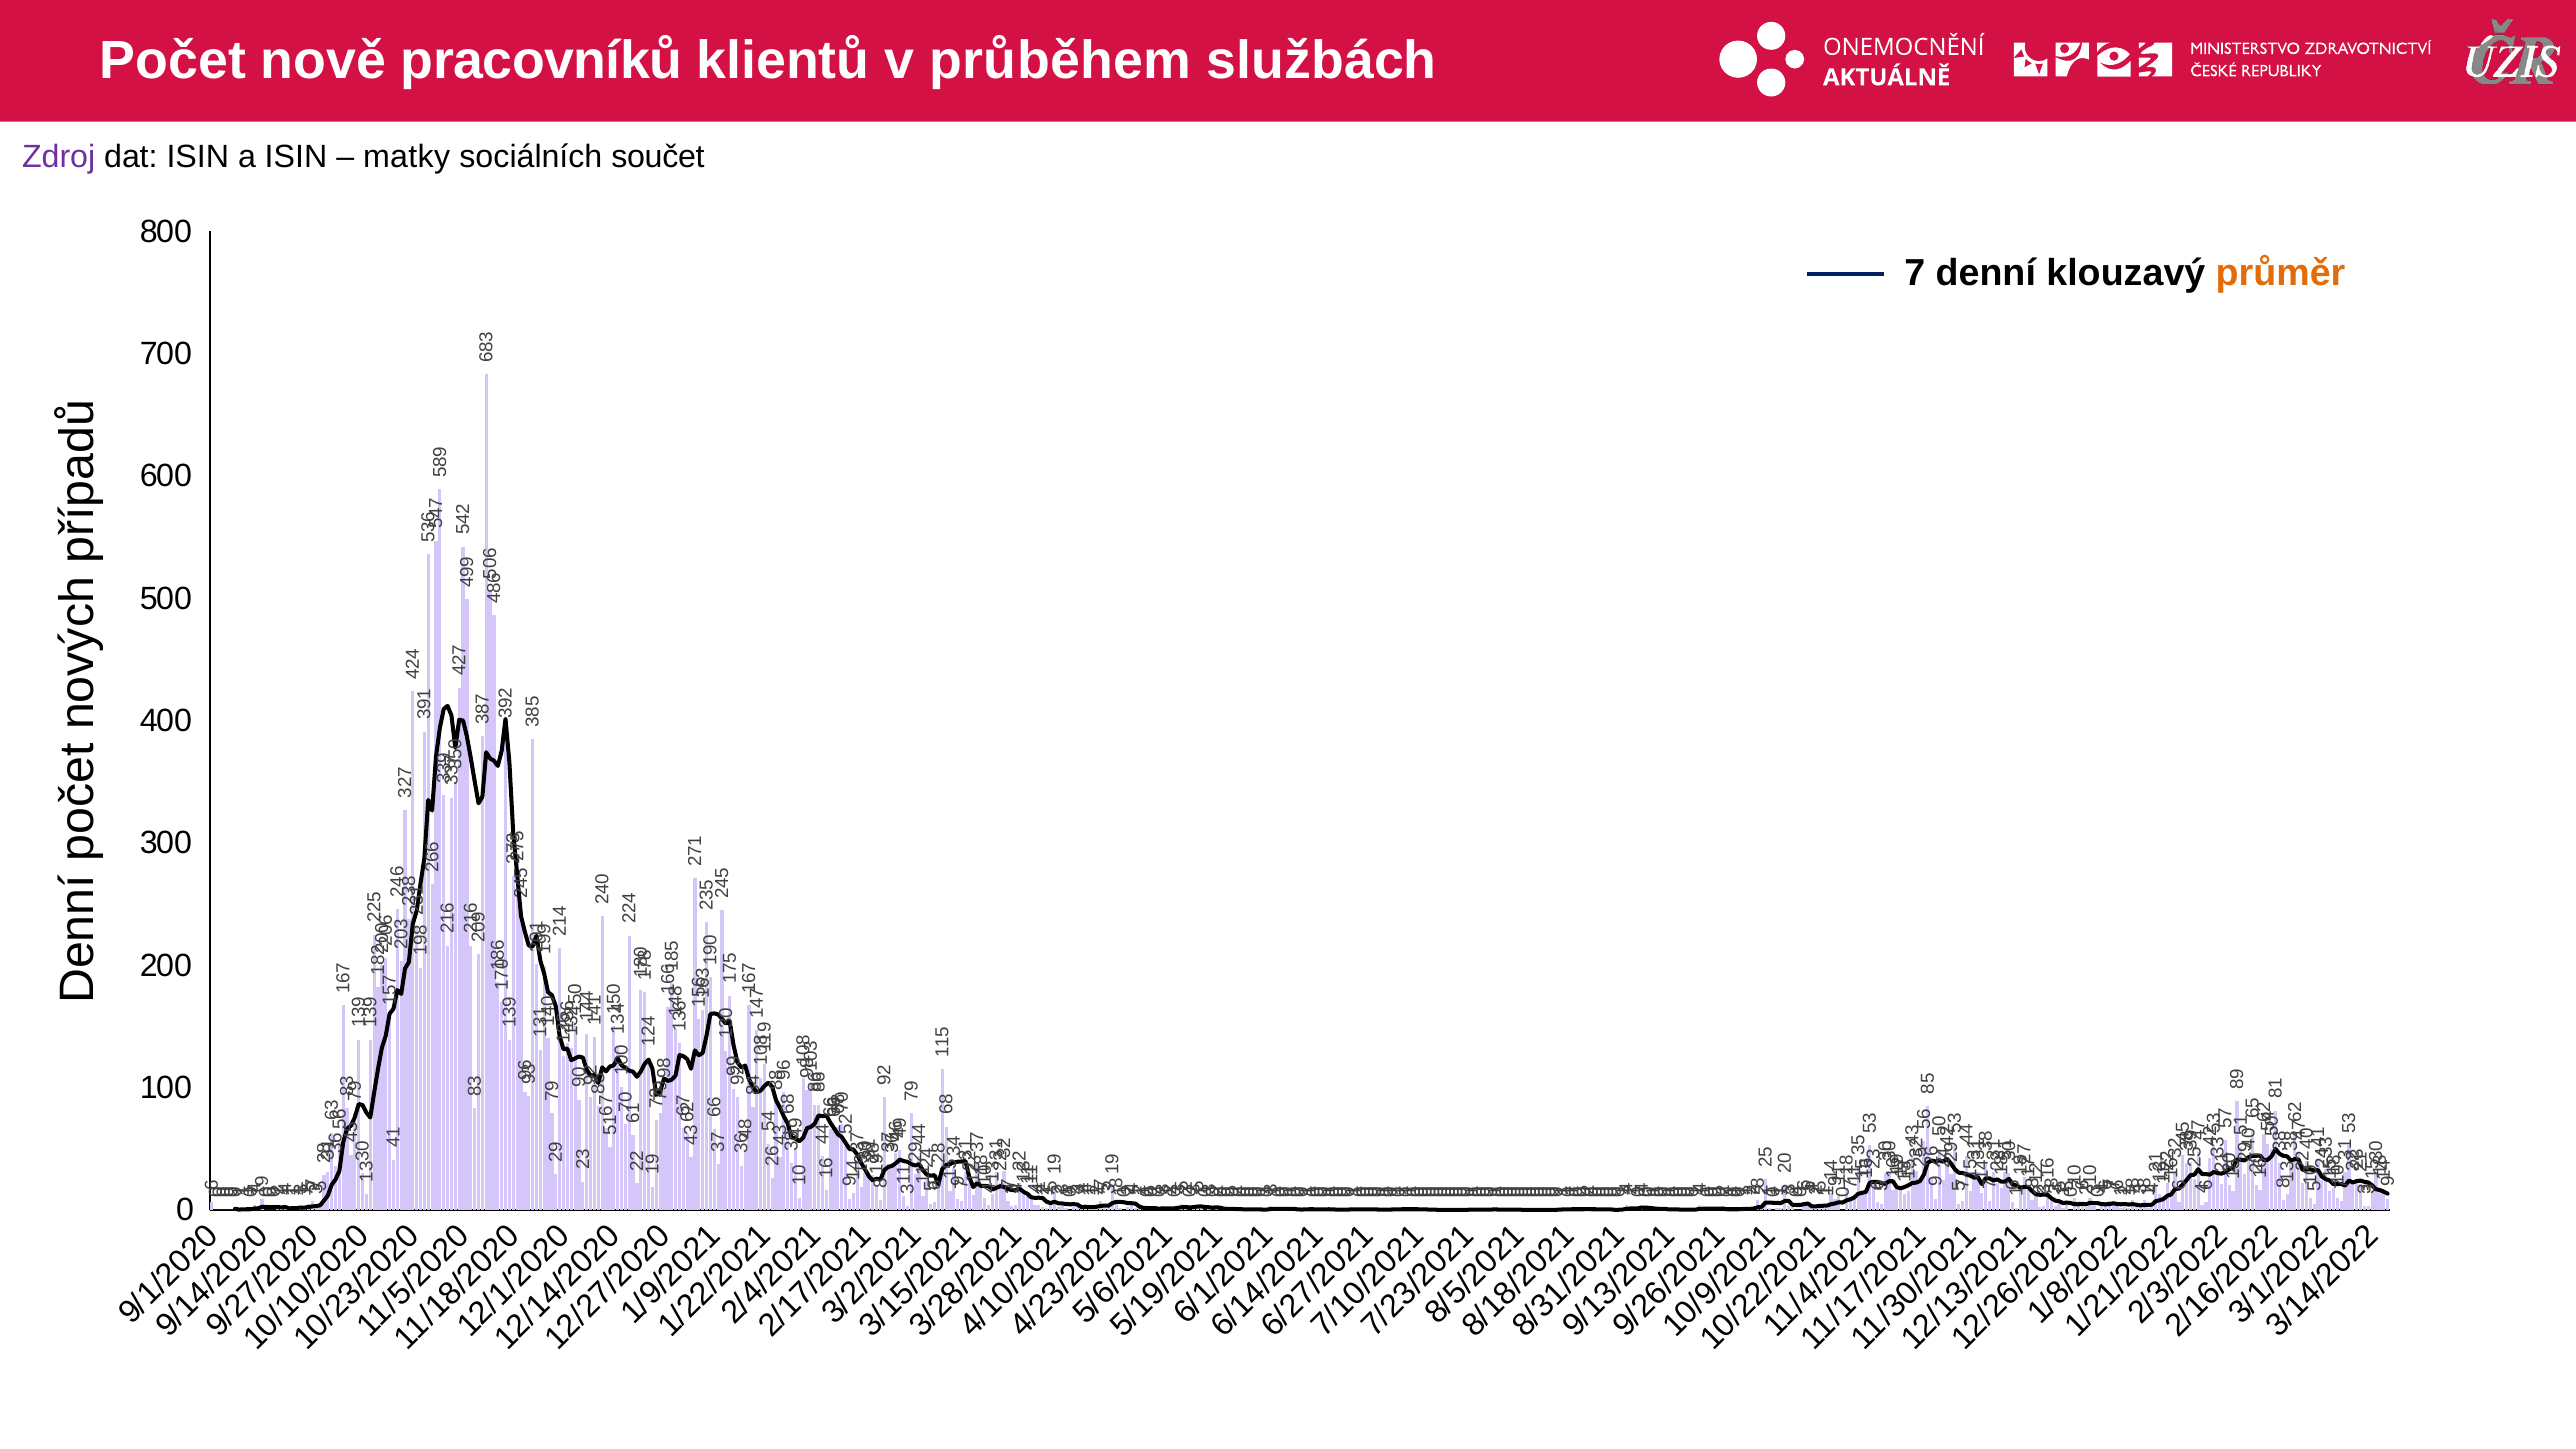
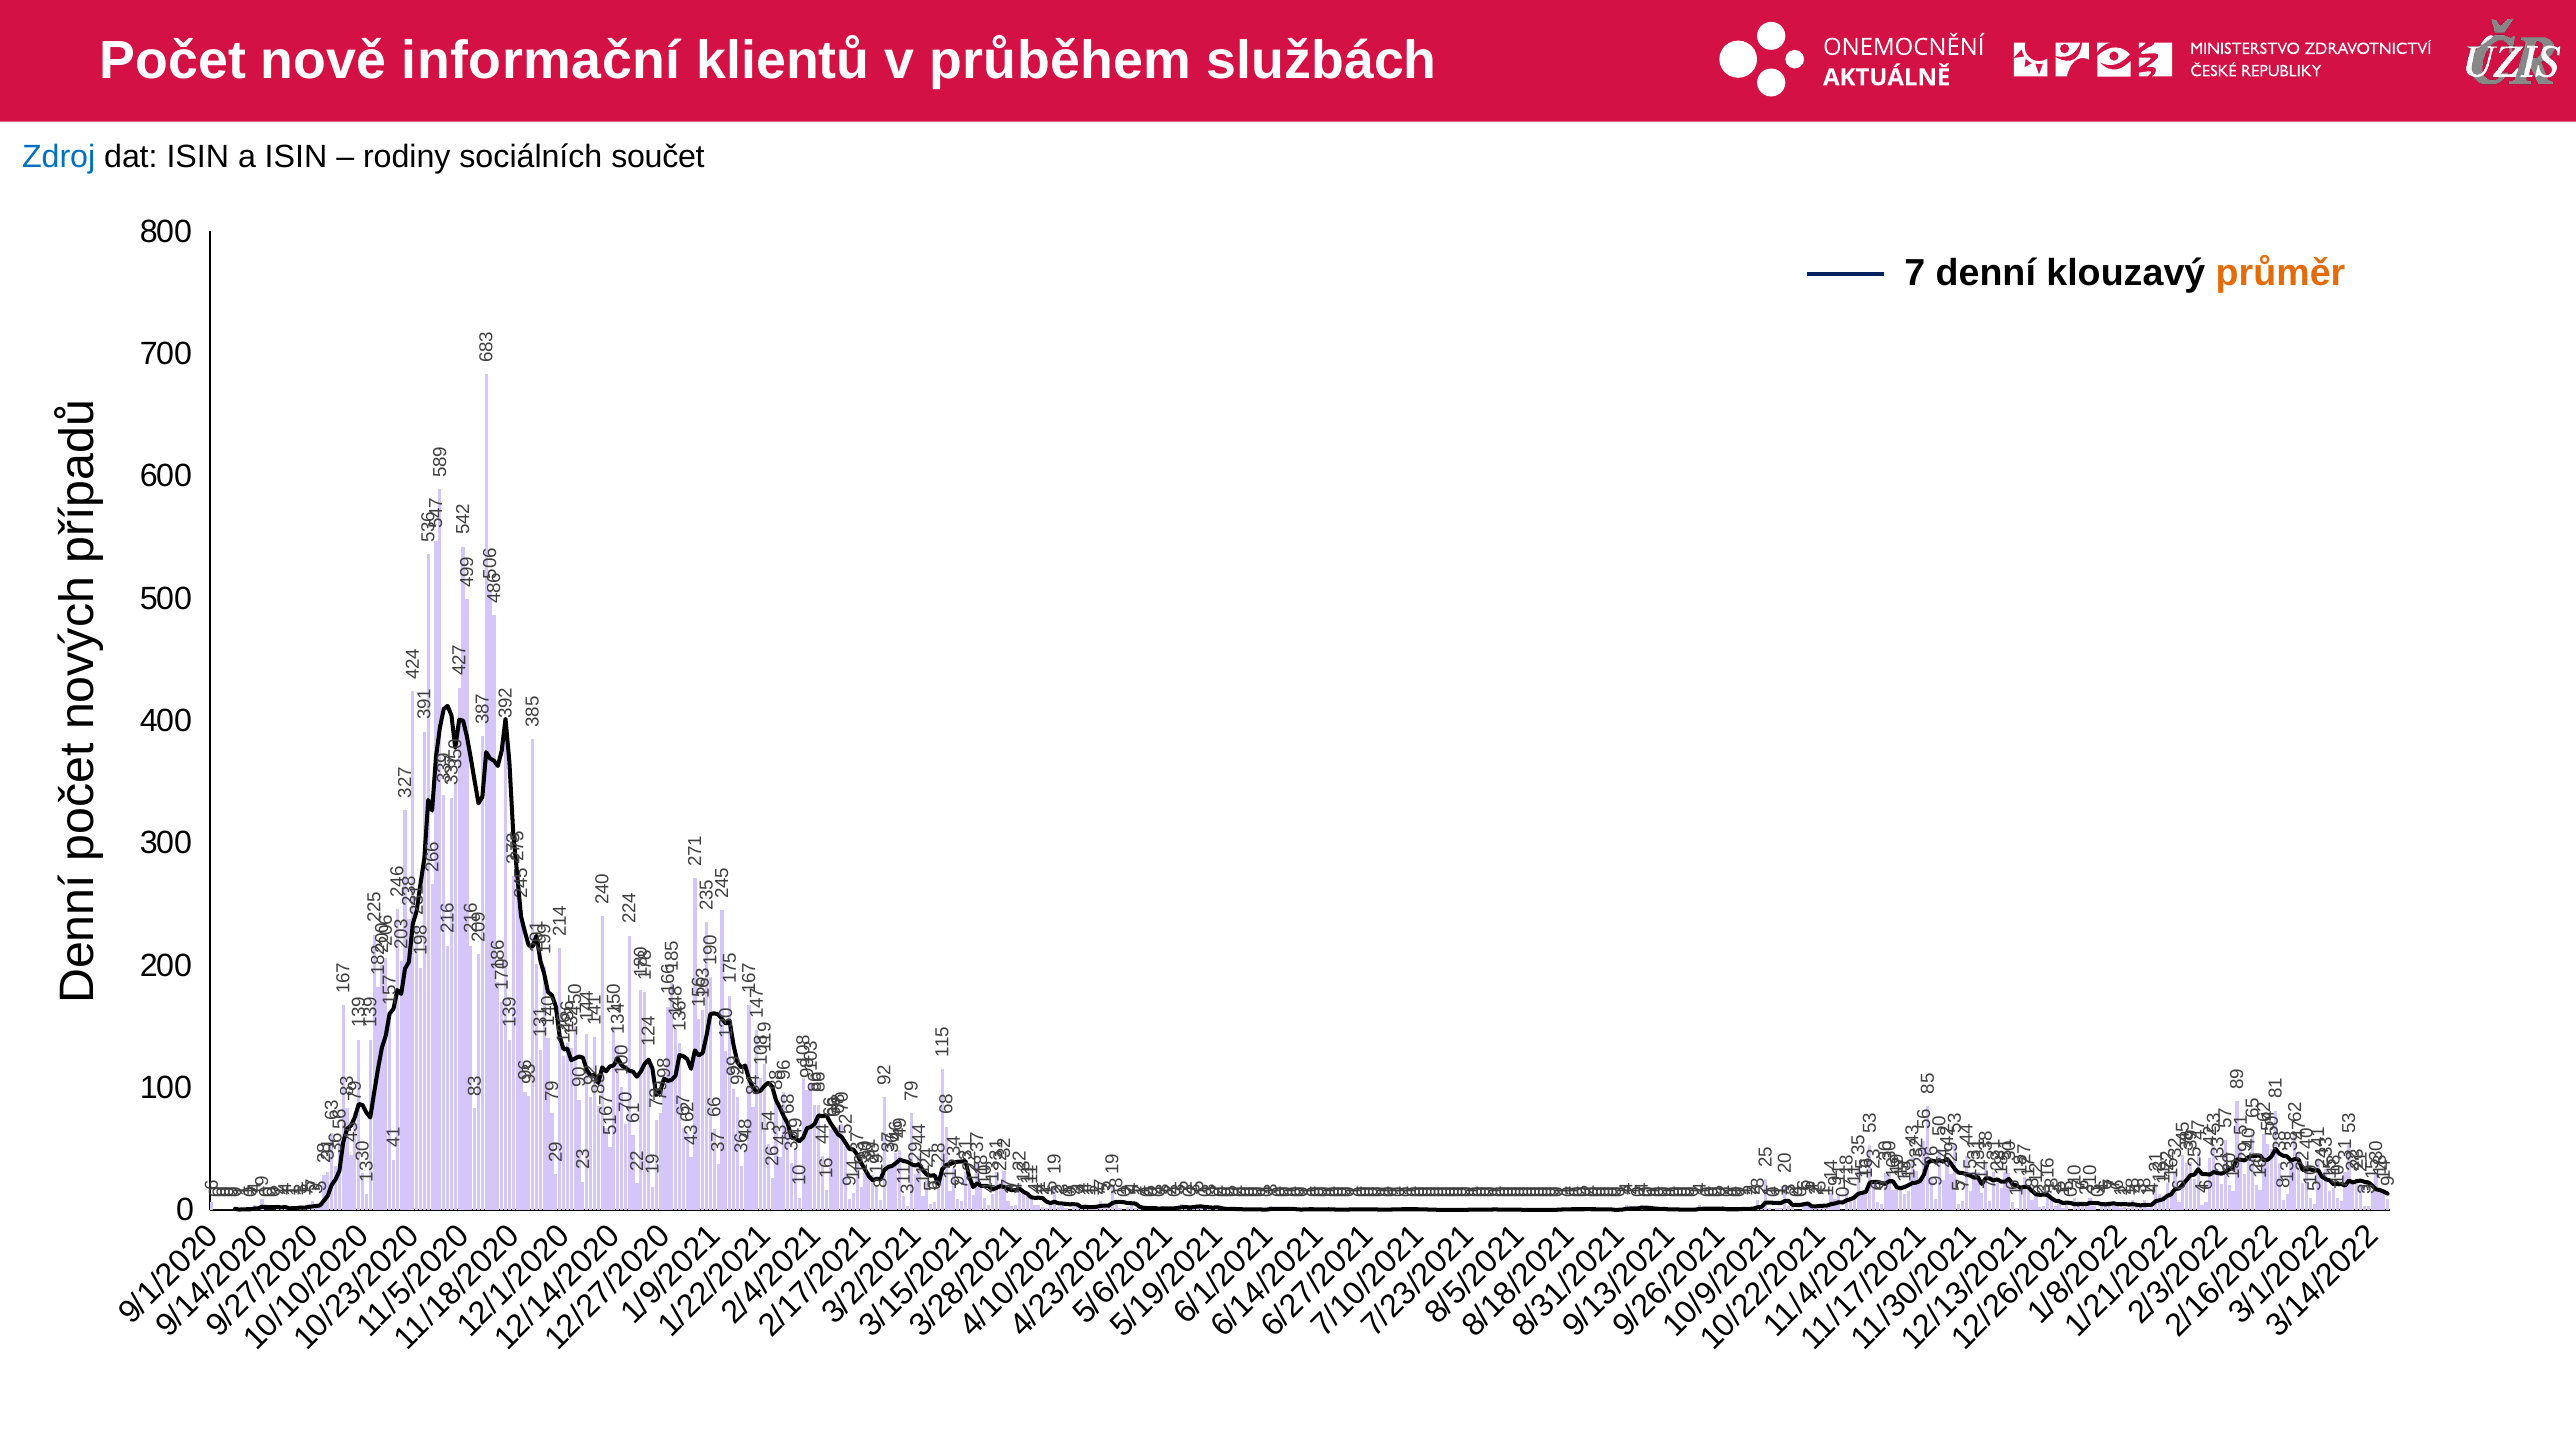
pracovníků: pracovníků -> informační
Zdroj colour: purple -> blue
matky: matky -> rodiny
